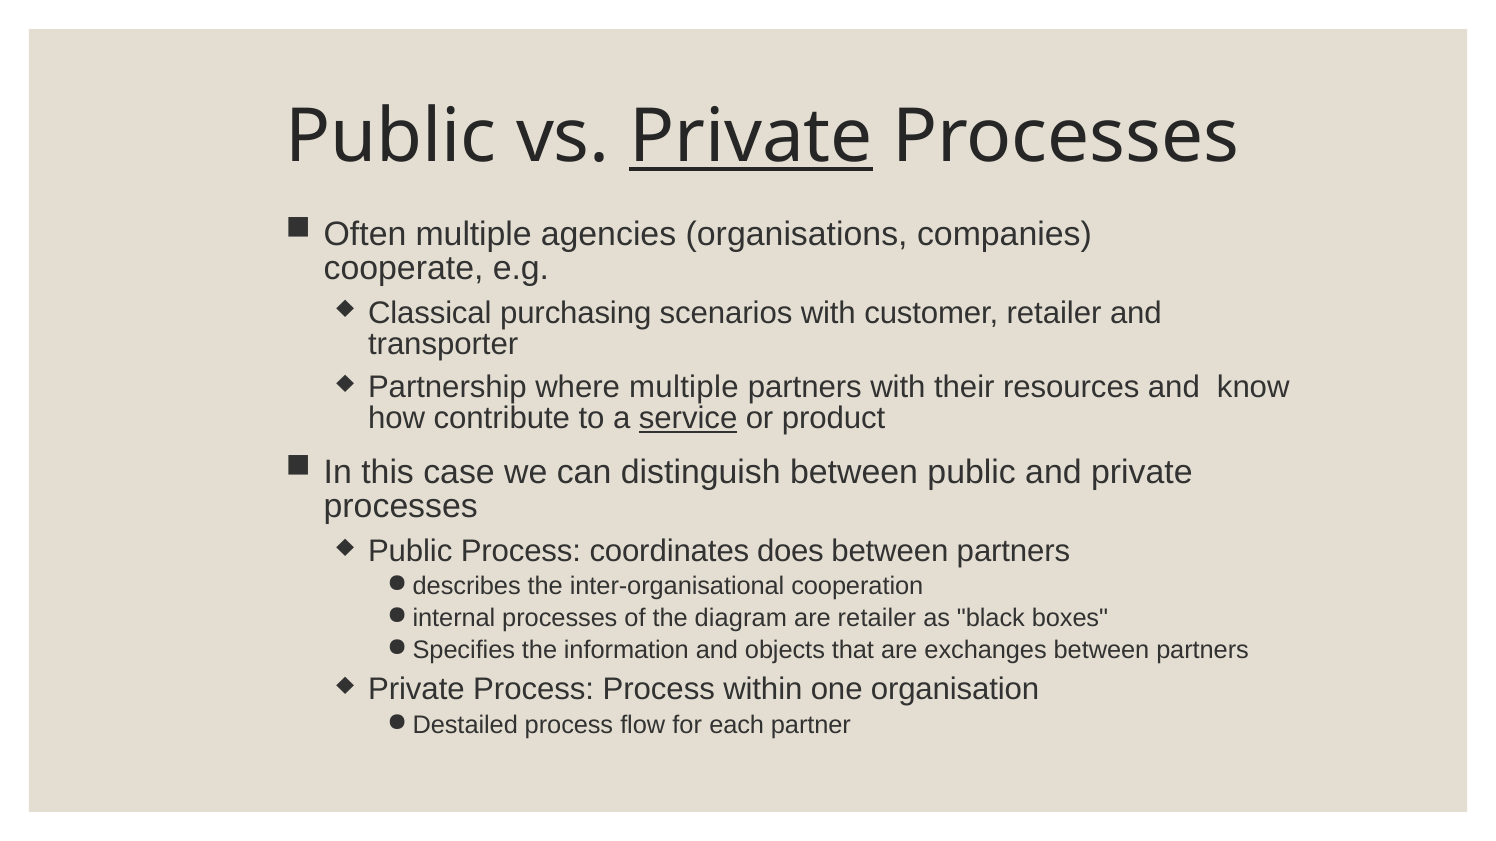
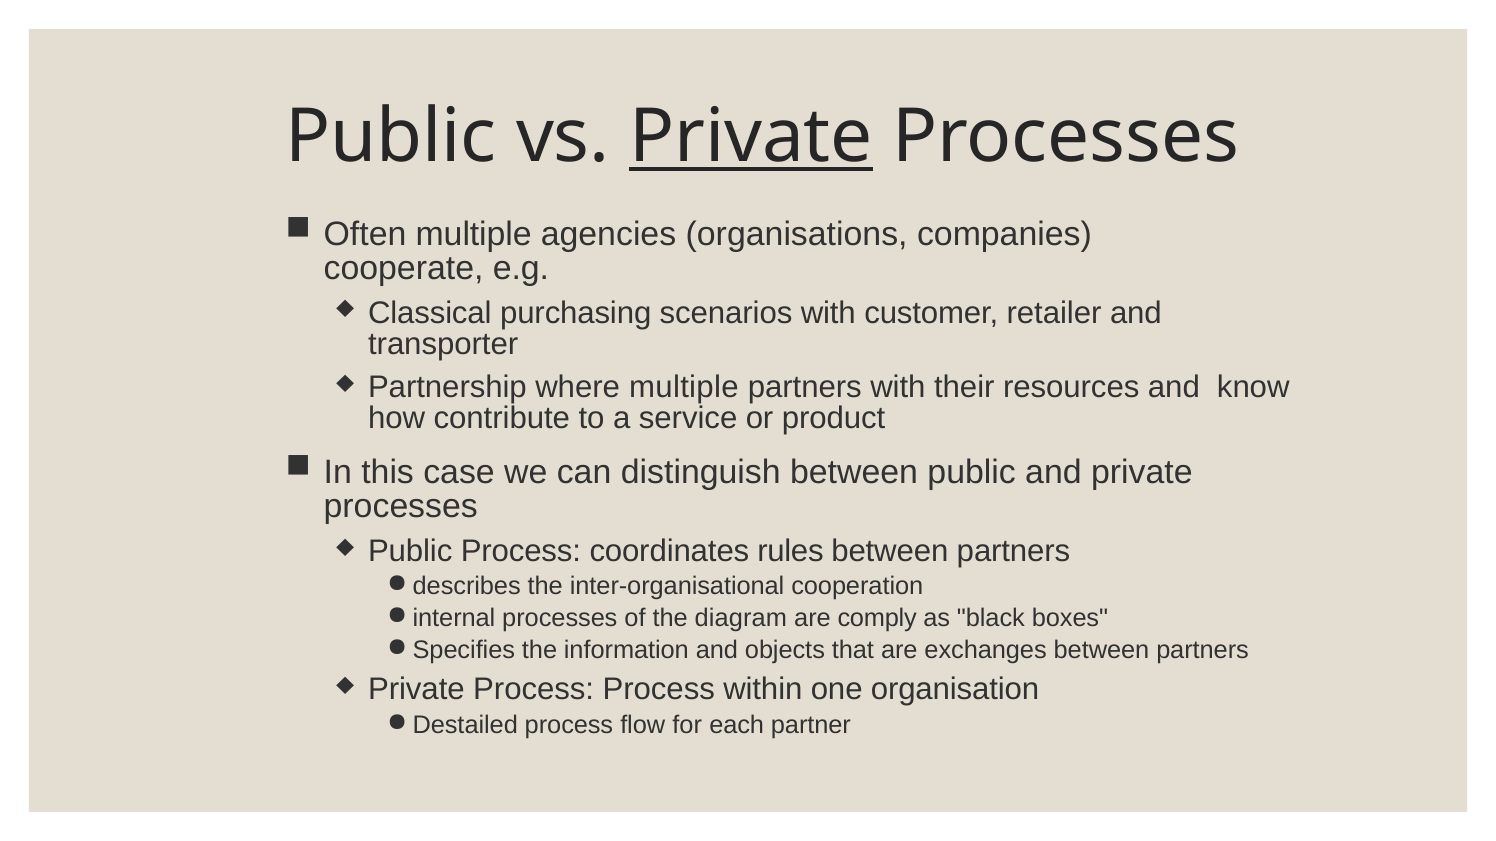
service underline: present -> none
does: does -> rules
are retailer: retailer -> comply
